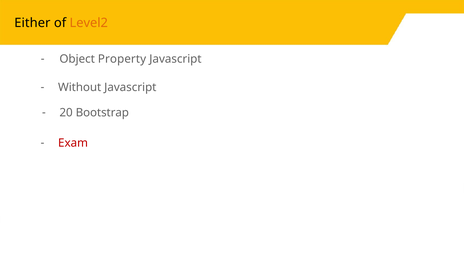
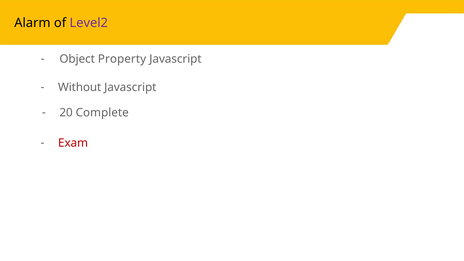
Either: Either -> Alarm
Level2 colour: orange -> purple
Bootstrap: Bootstrap -> Complete
